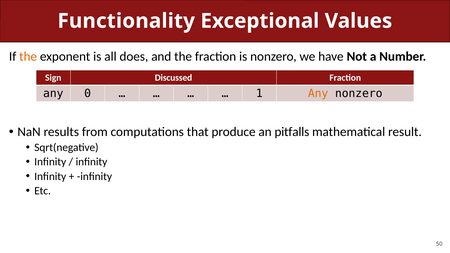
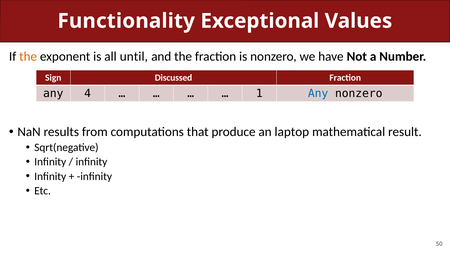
does: does -> until
0: 0 -> 4
Any at (318, 94) colour: orange -> blue
pitfalls: pitfalls -> laptop
